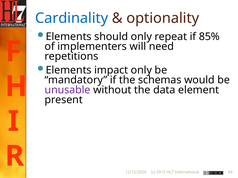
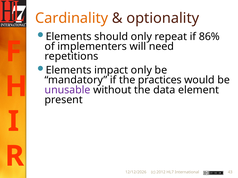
Cardinality colour: blue -> orange
85%: 85% -> 86%
schemas: schemas -> practices
